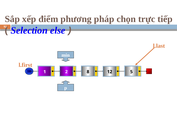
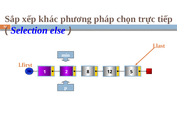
điểm: điểm -> khác
